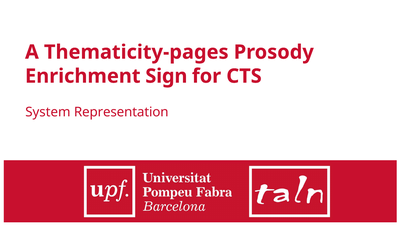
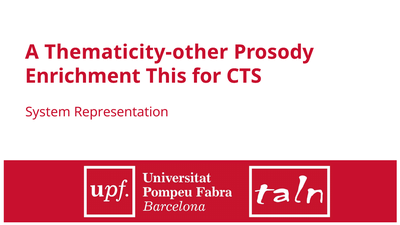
Thematicity-pages: Thematicity-pages -> Thematicity-other
Sign: Sign -> This
